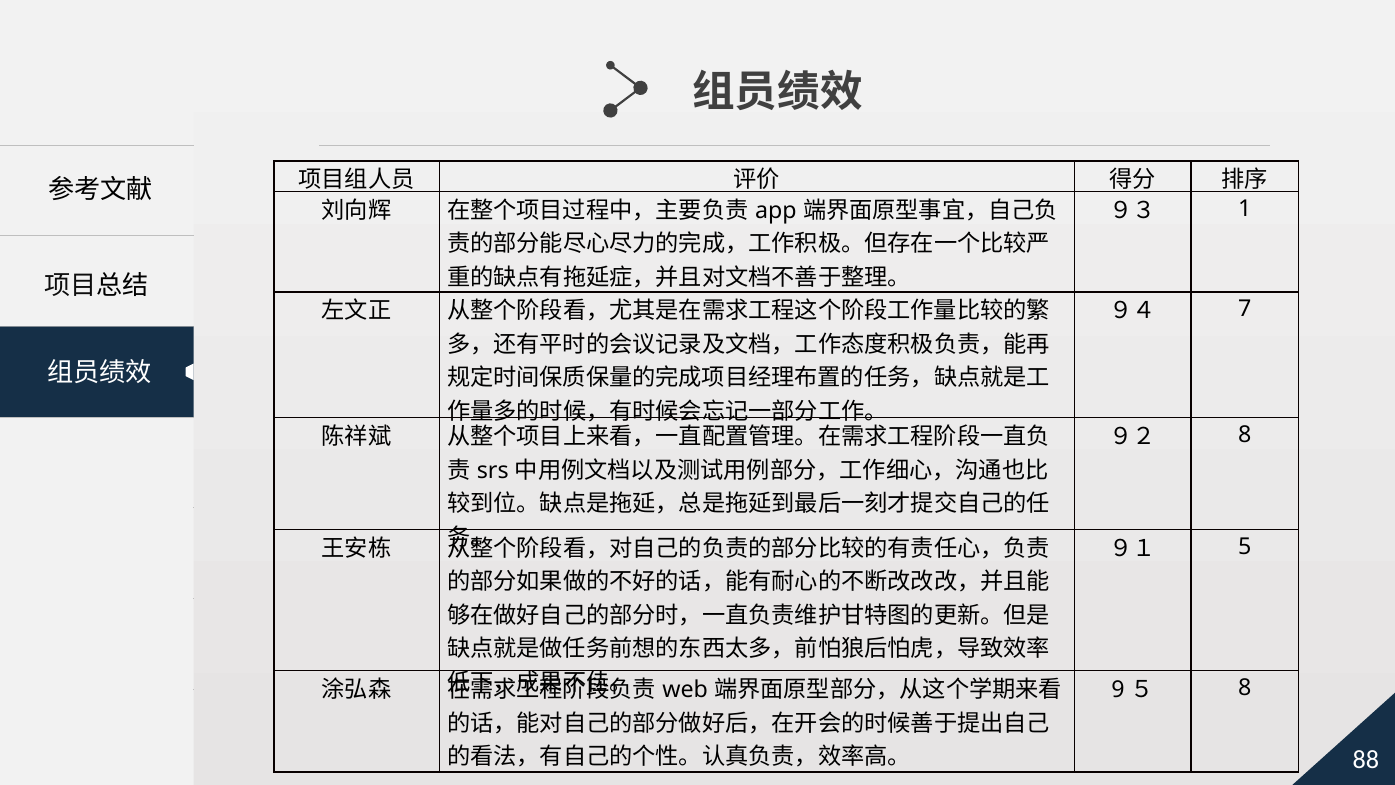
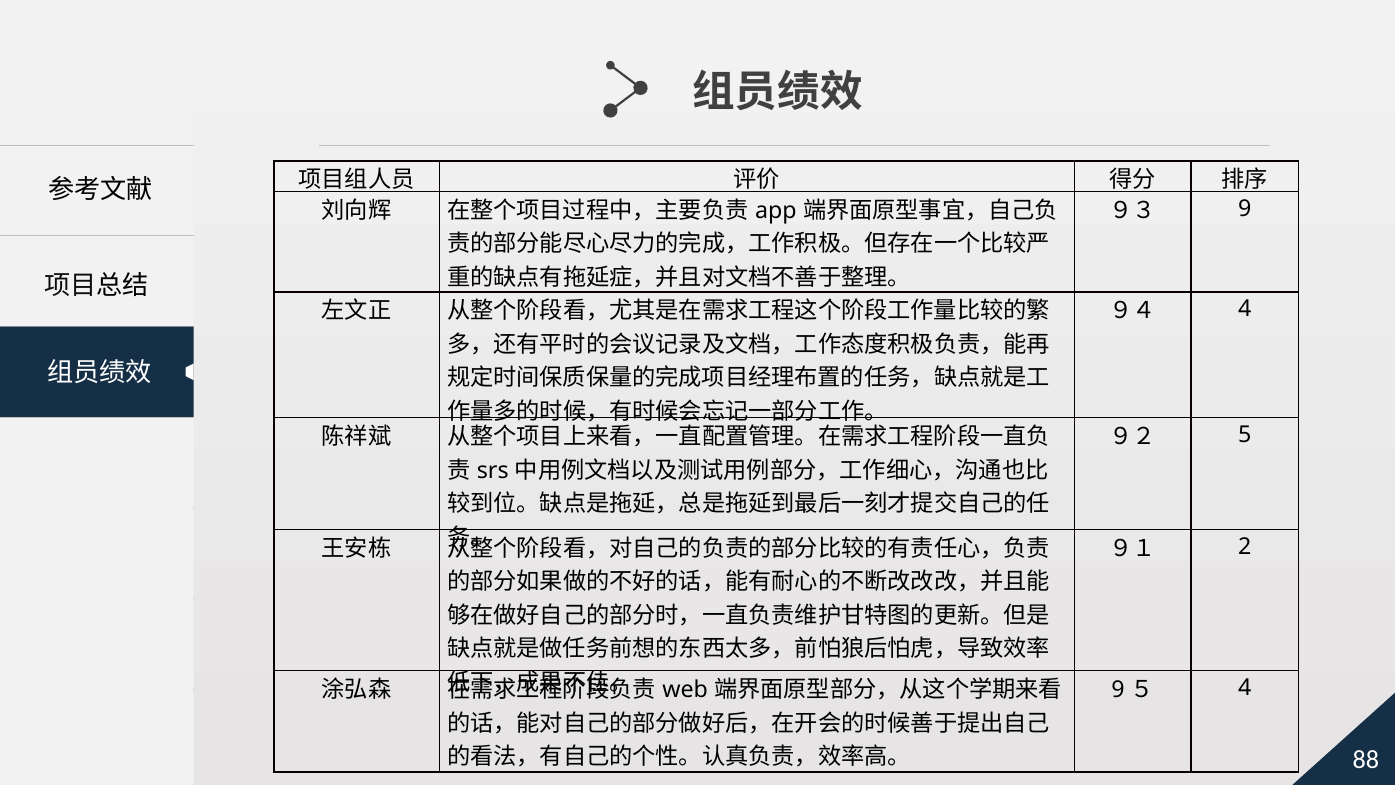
９３ 1: 1 -> 9
９４ 7: 7 -> 4
９２ 8: 8 -> 5
5: 5 -> 2
8 at (1245, 688): 8 -> 4
